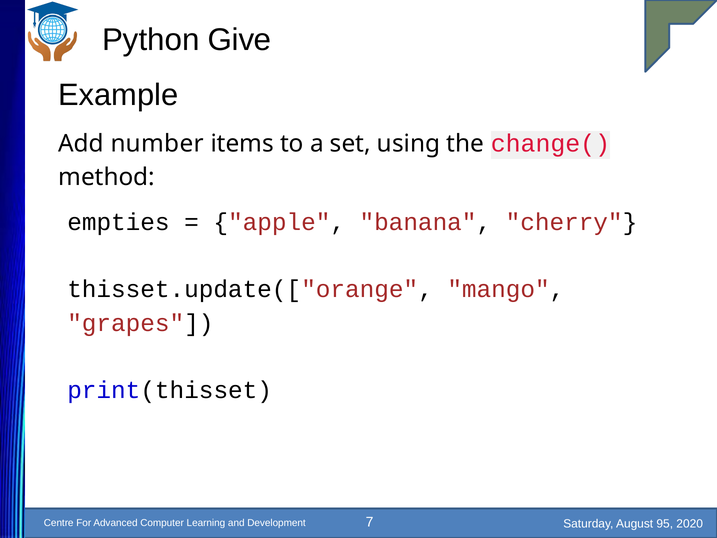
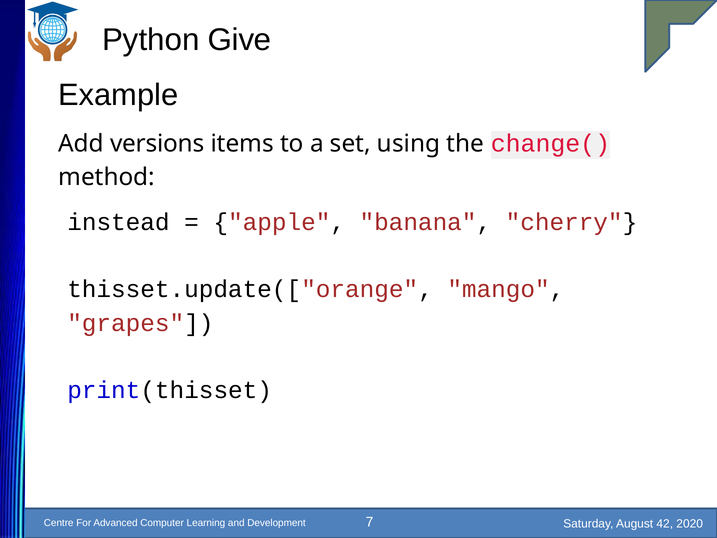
number: number -> versions
empties: empties -> instead
95: 95 -> 42
